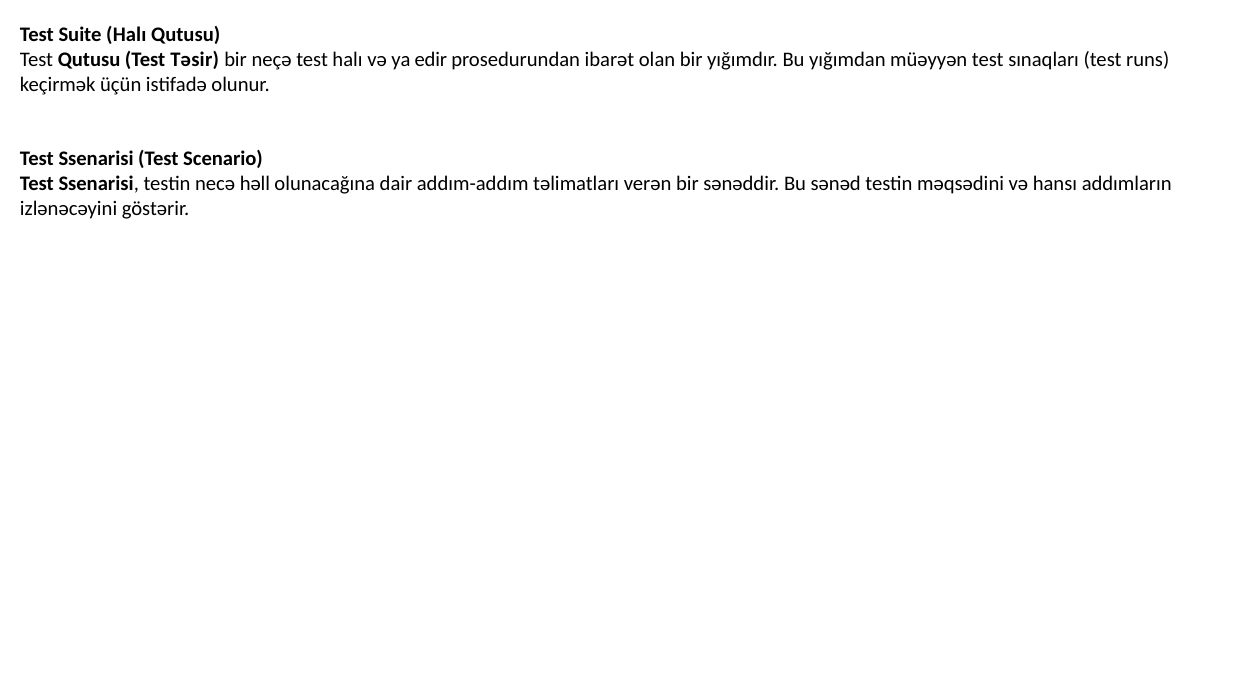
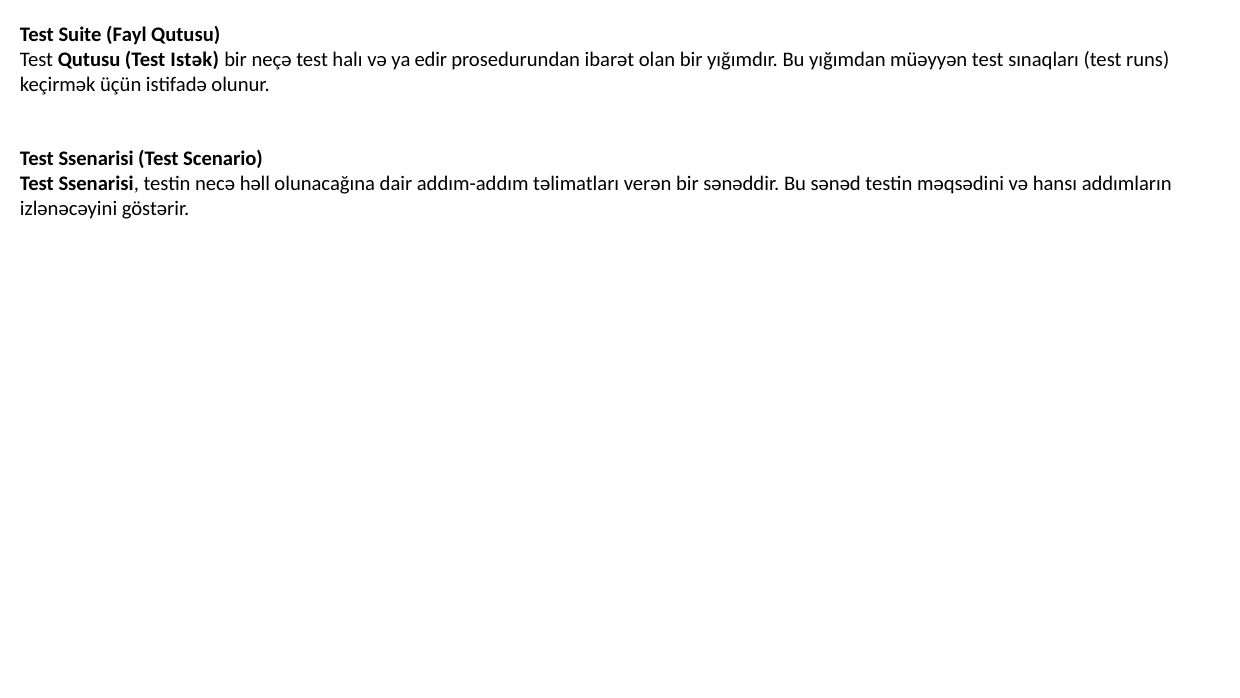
Suite Halı: Halı -> Fayl
Təsir: Təsir -> Istək
